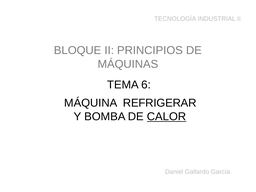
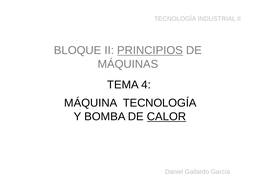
PRINCIPIOS underline: none -> present
6: 6 -> 4
MÁQUINA REFRIGERAR: REFRIGERAR -> TECNOLOGÍA
